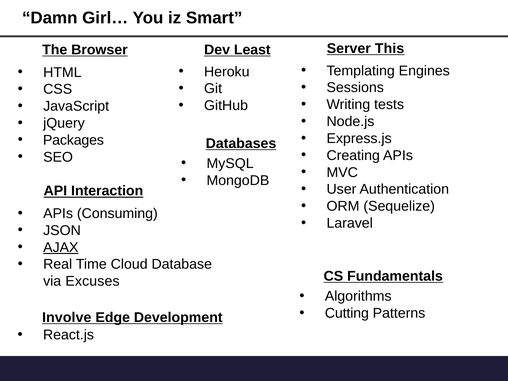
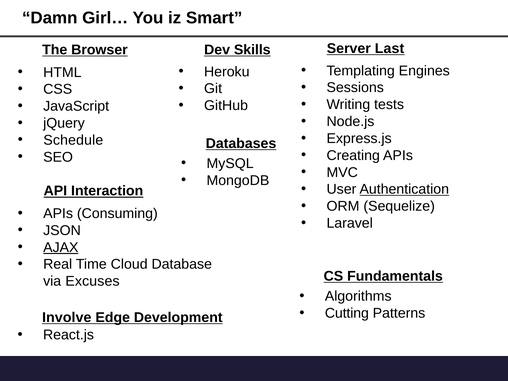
Least: Least -> Skills
This: This -> Last
Packages: Packages -> Schedule
Authentication underline: none -> present
